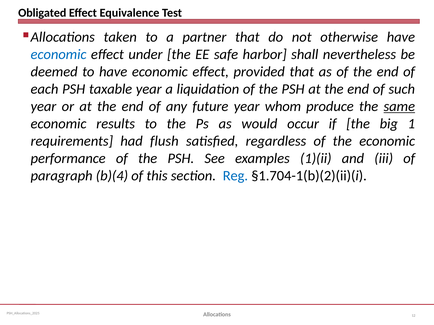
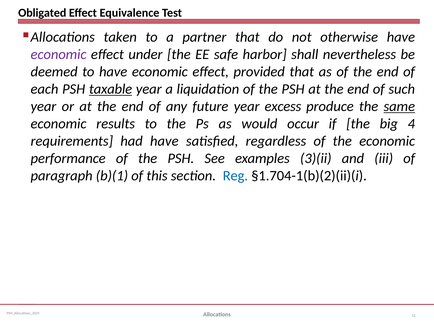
economic at (59, 55) colour: blue -> purple
taxable underline: none -> present
whom: whom -> excess
1: 1 -> 4
had flush: flush -> have
1)(ii: 1)(ii -> 3)(ii
b)(4: b)(4 -> b)(1
